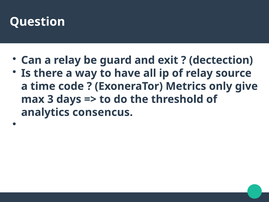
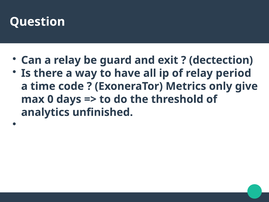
source: source -> period
3: 3 -> 0
consencus: consencus -> unfinished
